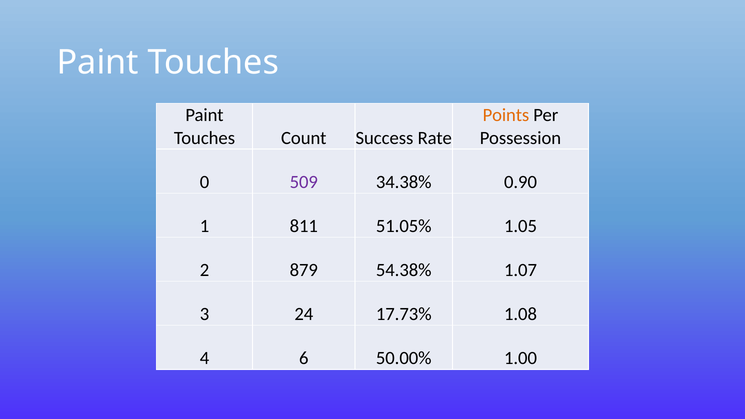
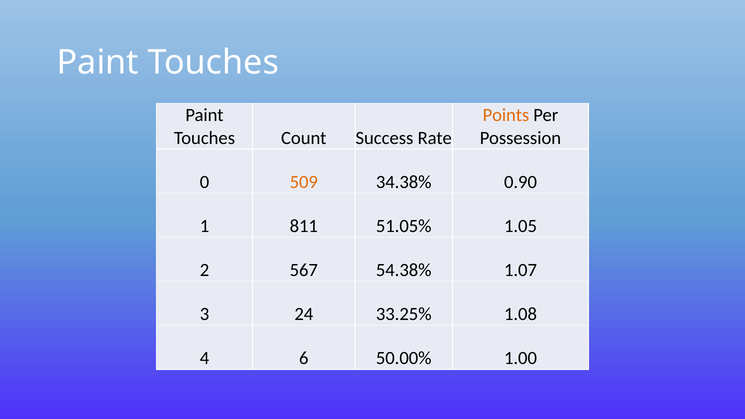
509 colour: purple -> orange
879: 879 -> 567
17.73%: 17.73% -> 33.25%
